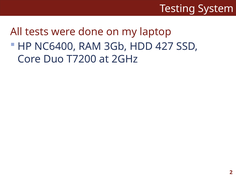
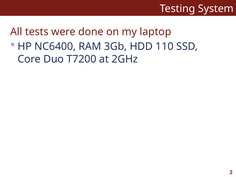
427: 427 -> 110
